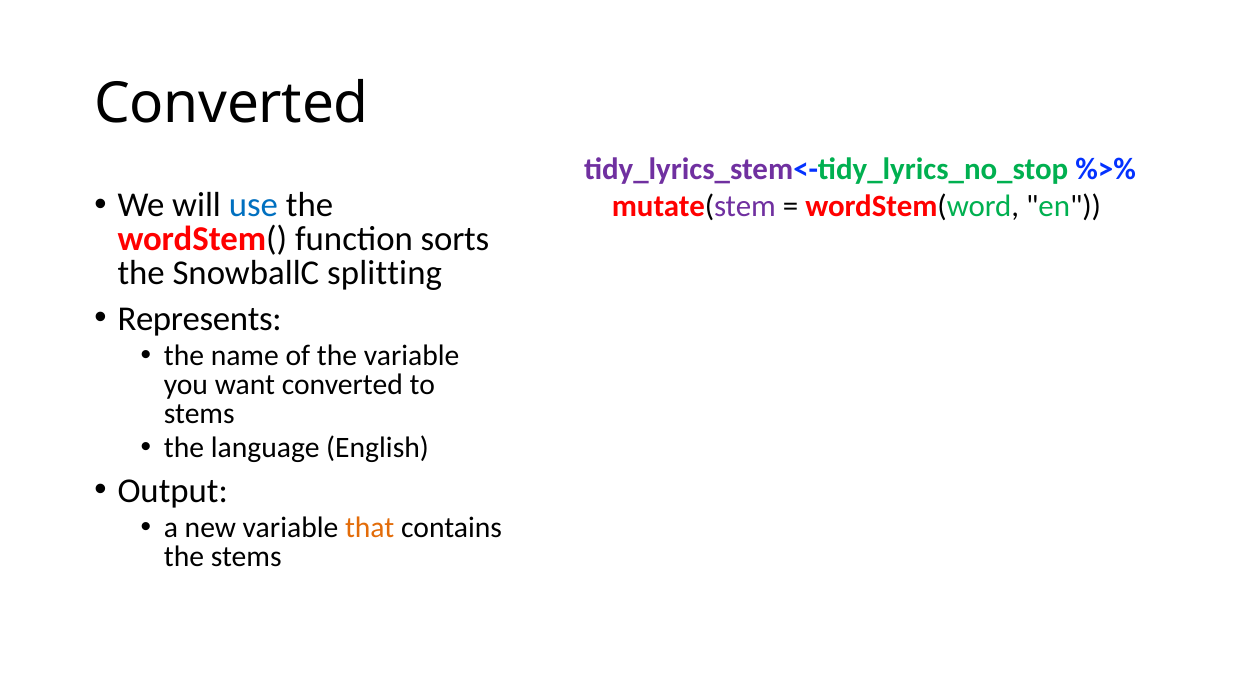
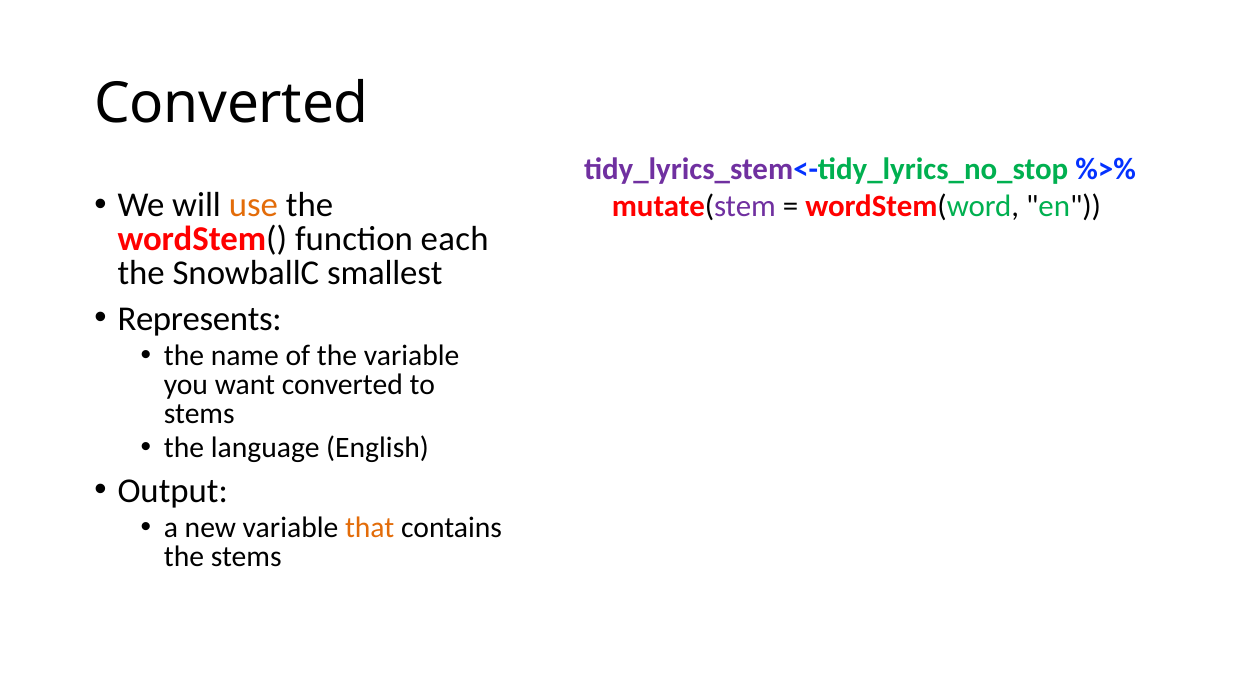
use colour: blue -> orange
sorts: sorts -> each
splitting: splitting -> smallest
